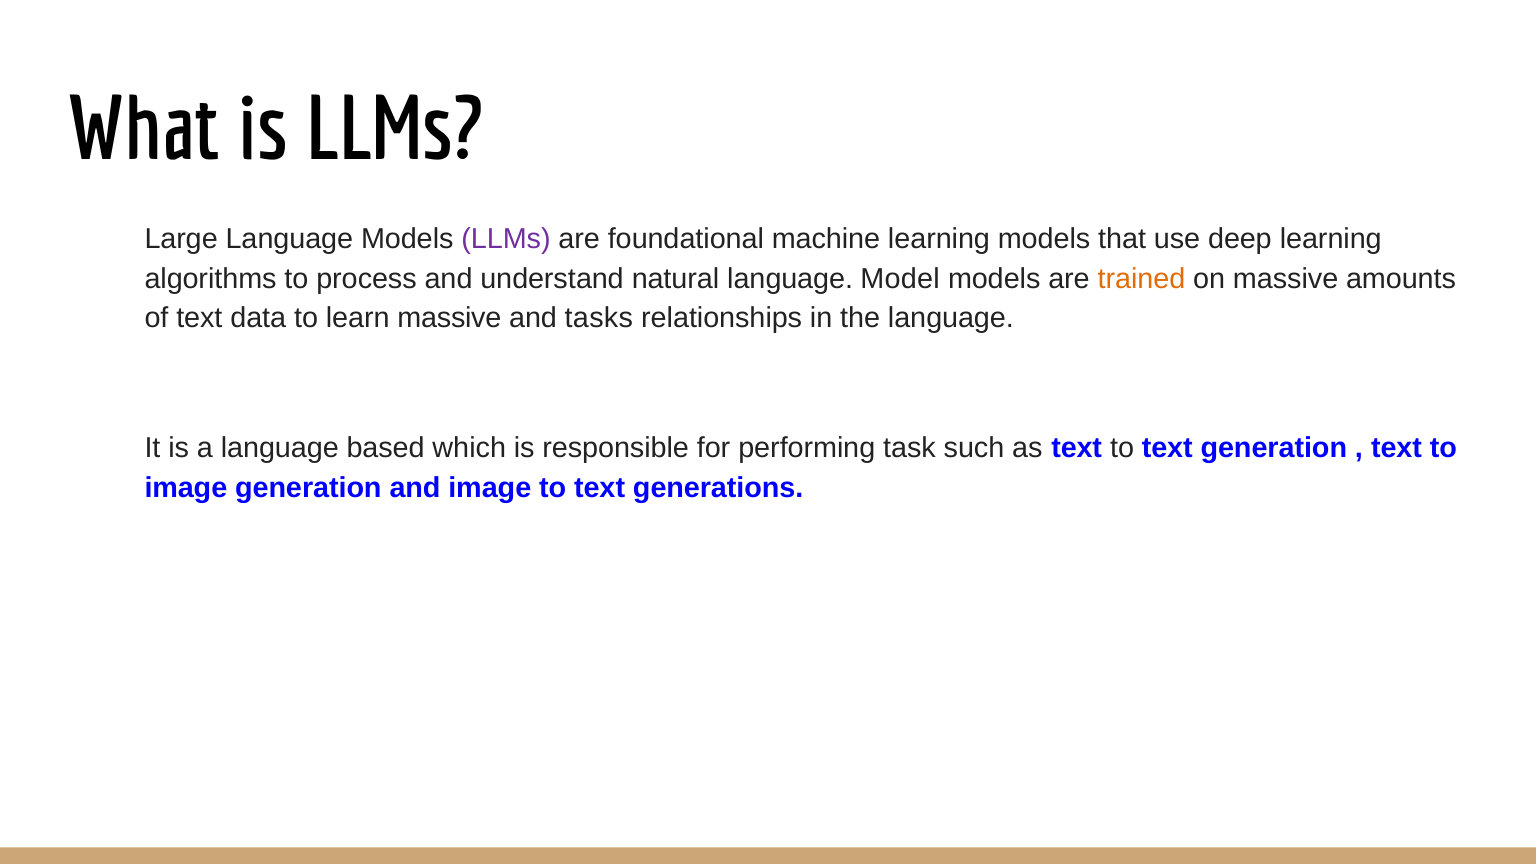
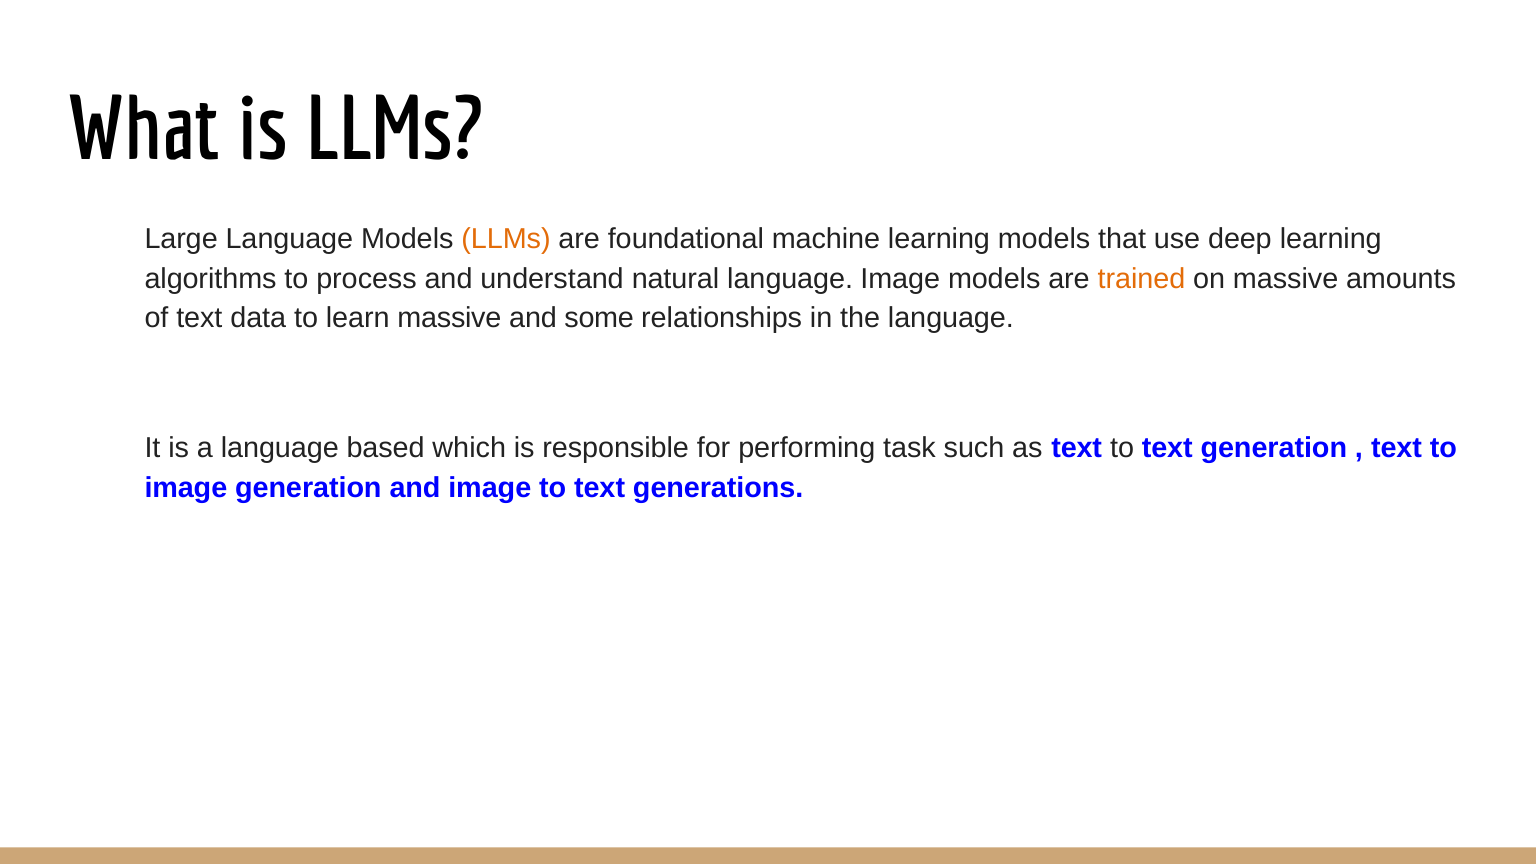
LLMs at (506, 239) colour: purple -> orange
language Model: Model -> Image
tasks: tasks -> some
